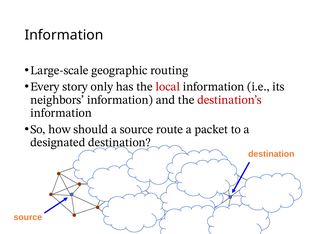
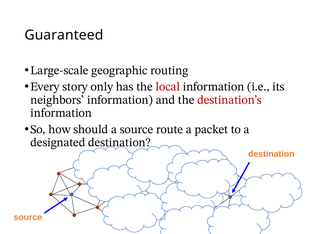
Information at (64, 35): Information -> Guaranteed
